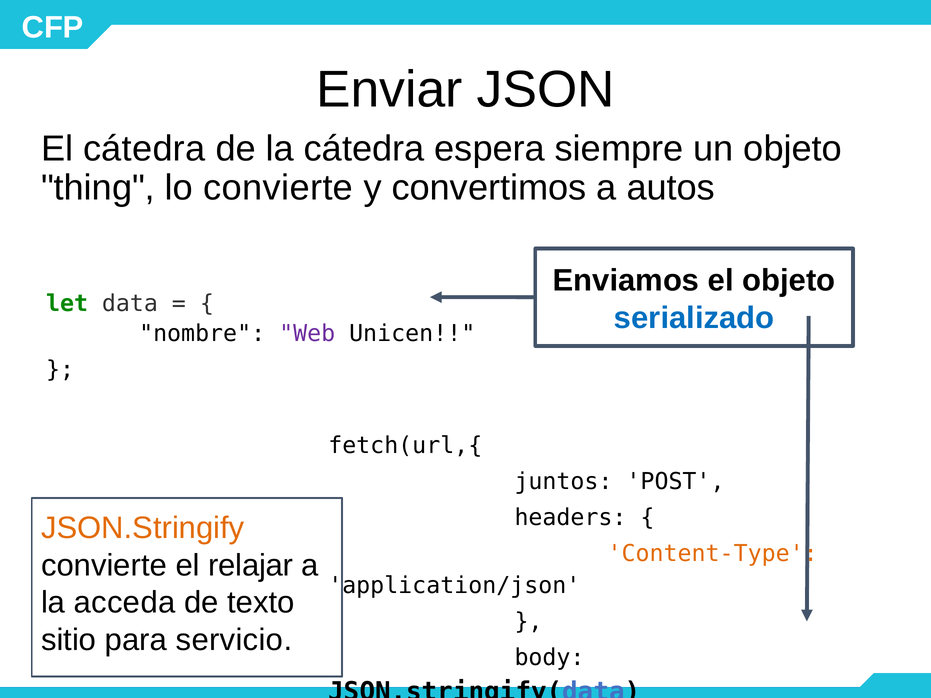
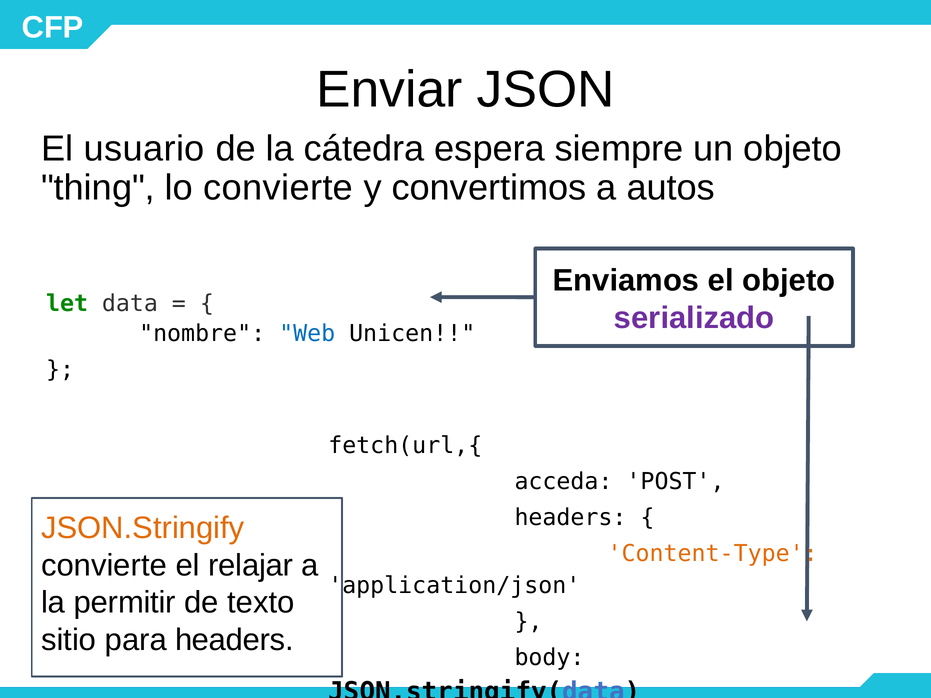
El cátedra: cátedra -> usuario
serializado colour: blue -> purple
Web colour: purple -> blue
juntos: juntos -> acceda
acceda: acceda -> permitir
para servicio: servicio -> headers
